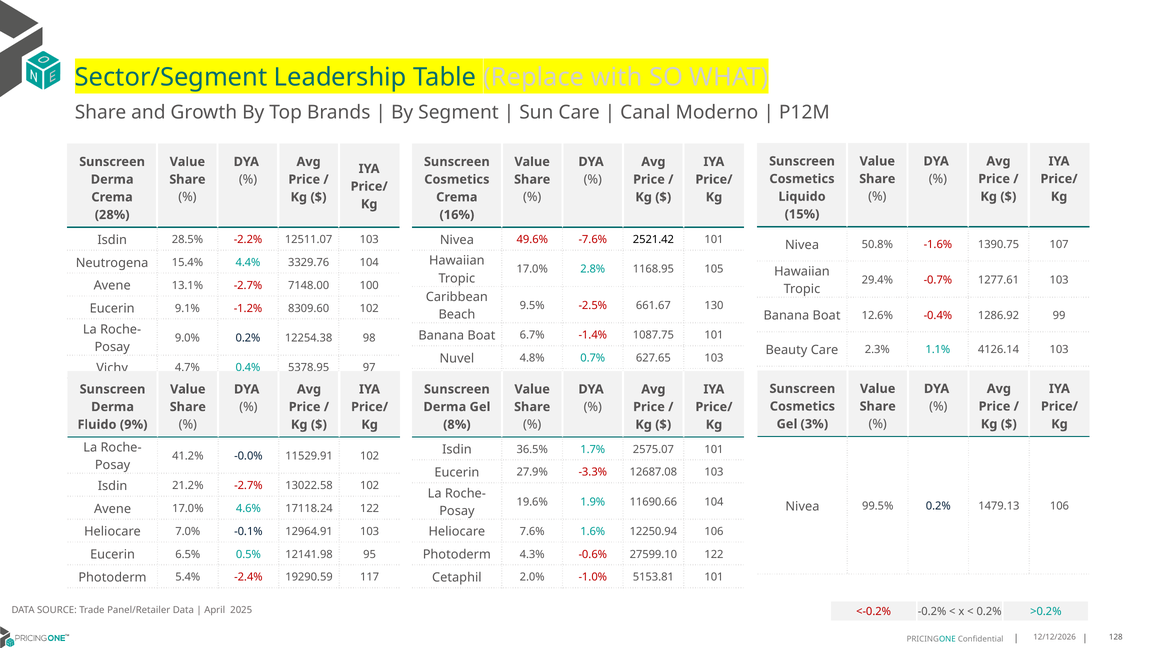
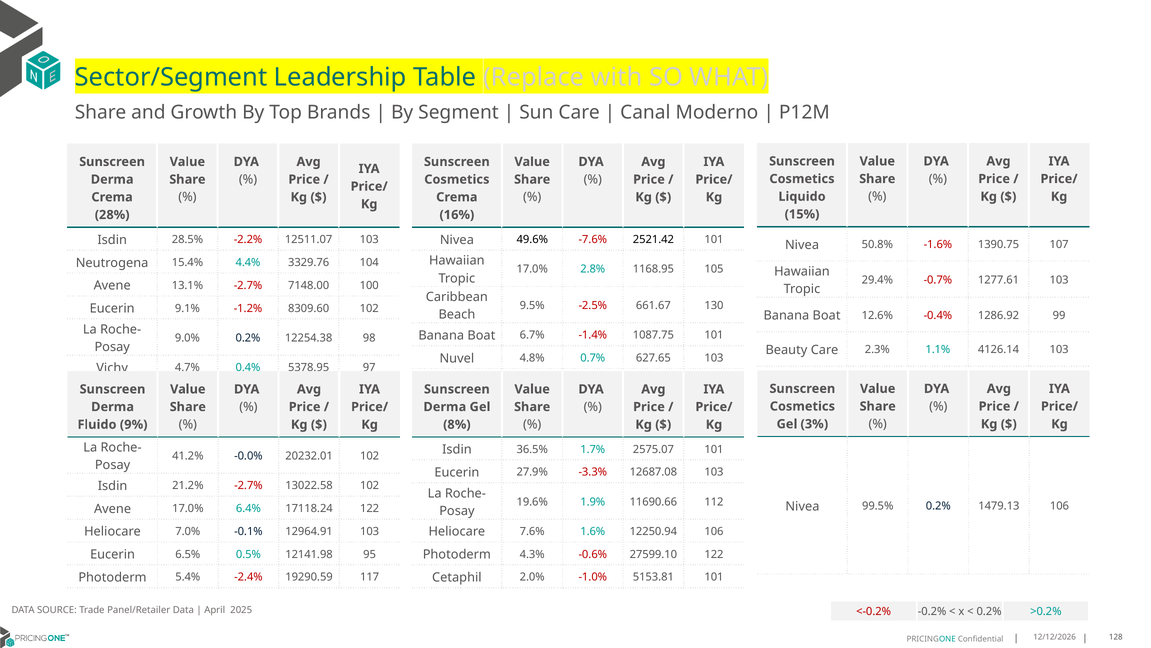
49.6% colour: red -> black
11529.91: 11529.91 -> 20232.01
11690.66 104: 104 -> 112
17.0% 4.6%: 4.6% -> 6.4%
